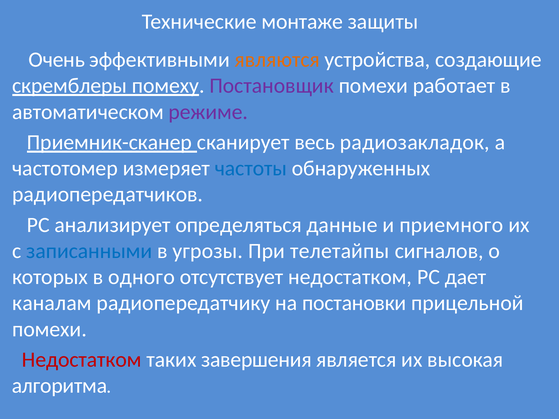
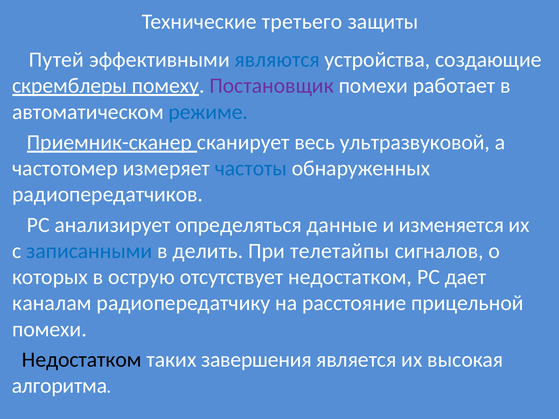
монтаже: монтаже -> третьего
Очень: Очень -> Путей
являются colour: orange -> blue
режиме colour: purple -> blue
радиозакладок: радиозакладок -> ультразвуковой
приемного: приемного -> изменяется
угрозы: угрозы -> делить
одного: одного -> острую
постановки: постановки -> расстояние
Недостатком at (82, 360) colour: red -> black
